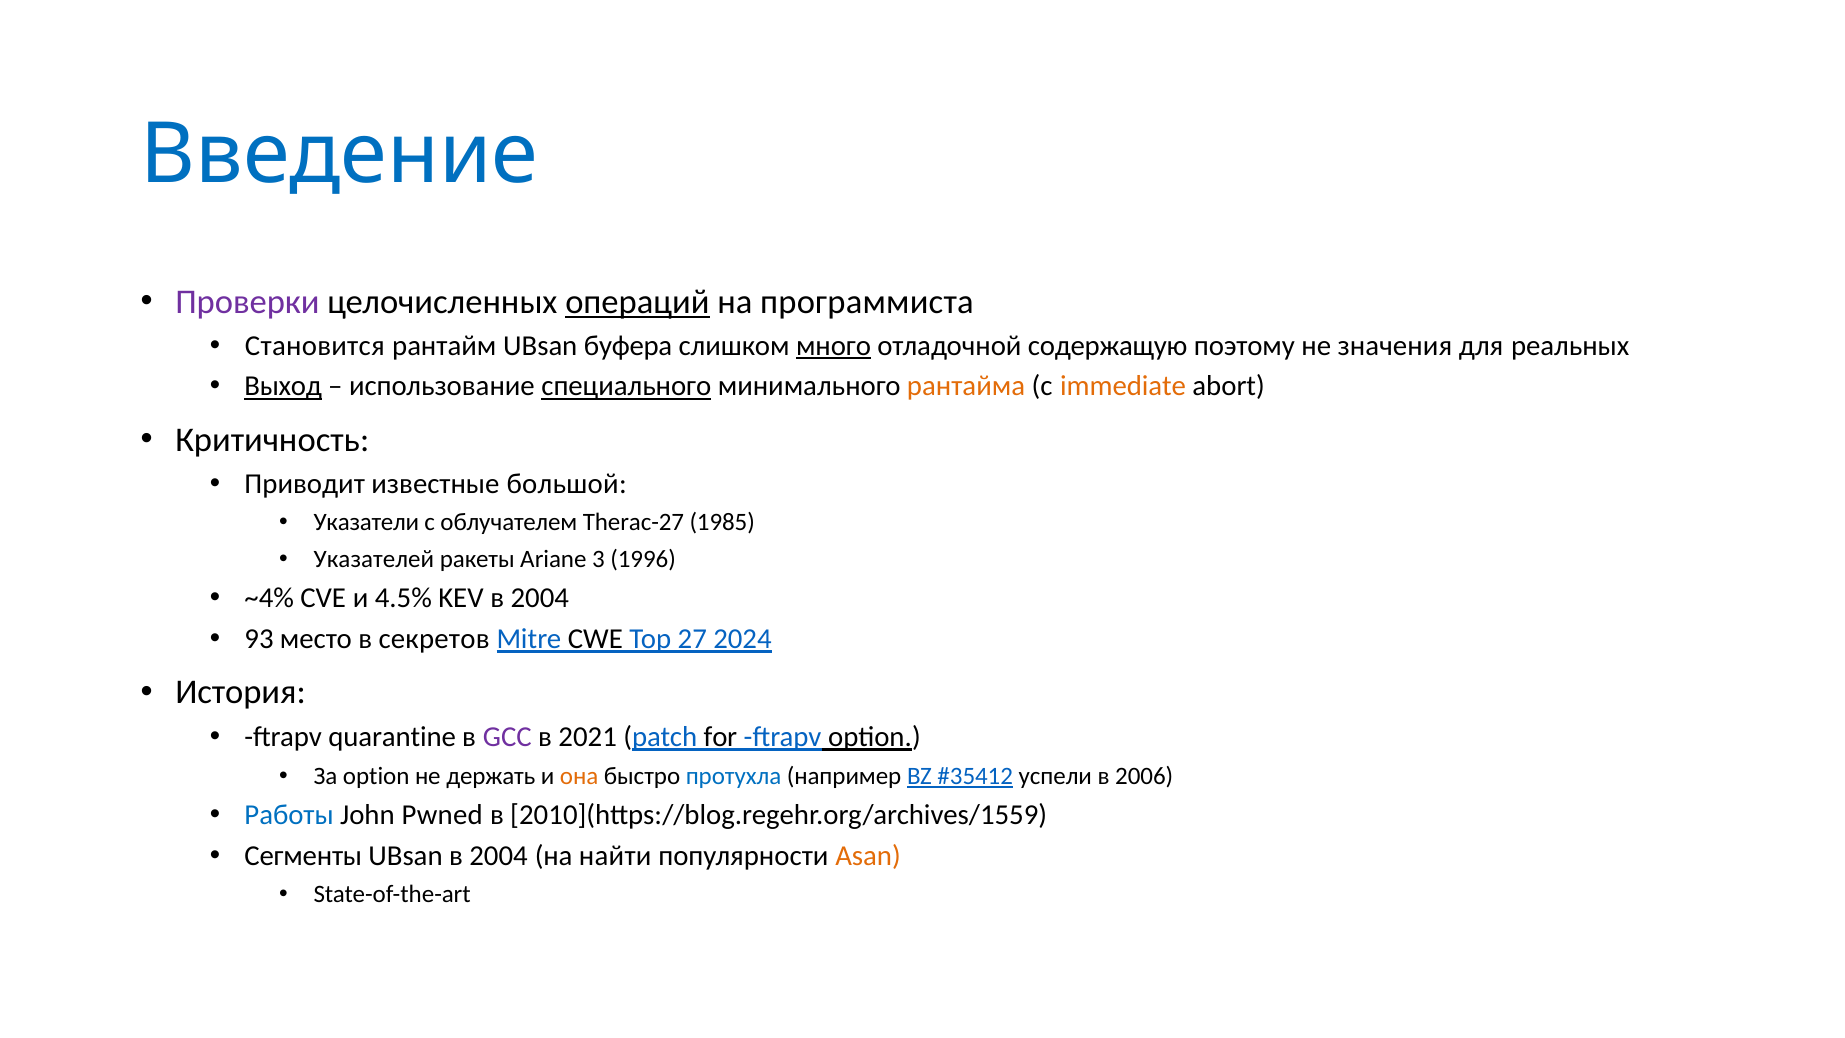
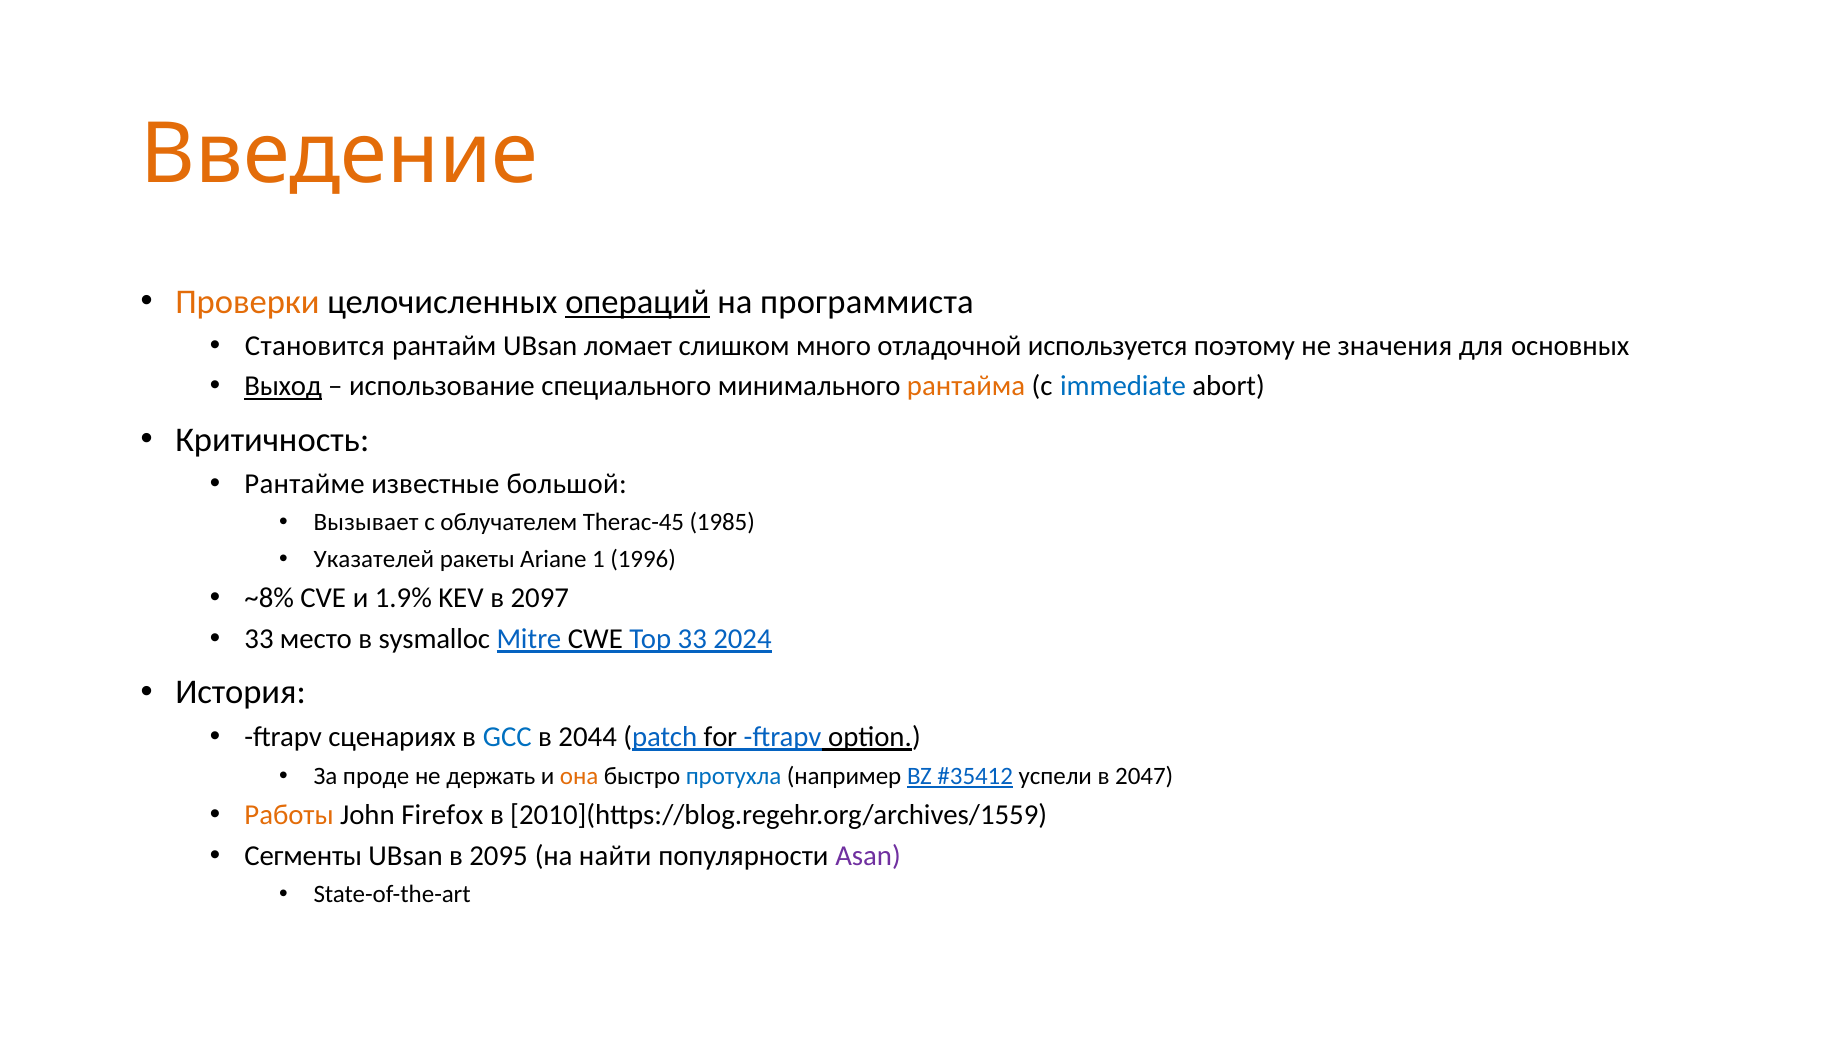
Введение colour: blue -> orange
Проверки colour: purple -> orange
буфера: буфера -> ломает
много underline: present -> none
содержащую: содержащую -> используется
реальных: реальных -> основных
специального underline: present -> none
immediate colour: orange -> blue
Приводит: Приводит -> Рантайме
Указатели: Указатели -> Вызывает
Therac-27: Therac-27 -> Therac-45
3: 3 -> 1
~4%: ~4% -> ~8%
4.5%: 4.5% -> 1.9%
KEV в 2004: 2004 -> 2097
93 at (259, 639): 93 -> 33
секретов: секретов -> sysmalloc
Top 27: 27 -> 33
quarantine: quarantine -> сценариях
GCC colour: purple -> blue
2021: 2021 -> 2044
За option: option -> проде
2006: 2006 -> 2047
Работы colour: blue -> orange
Pwned: Pwned -> Firefox
UBsan в 2004: 2004 -> 2095
Asan colour: orange -> purple
